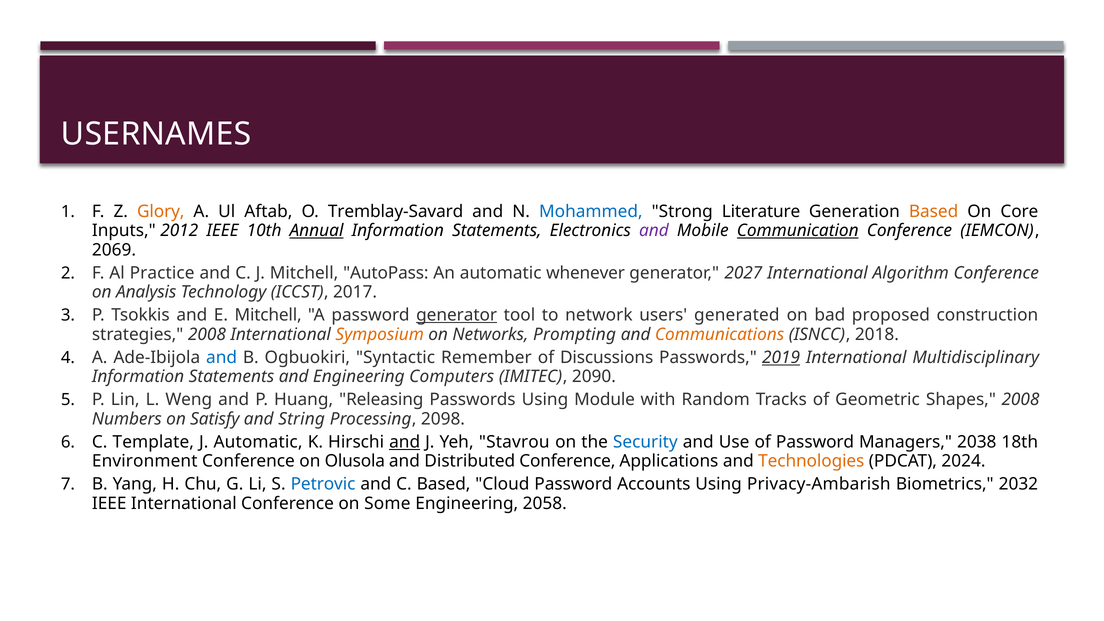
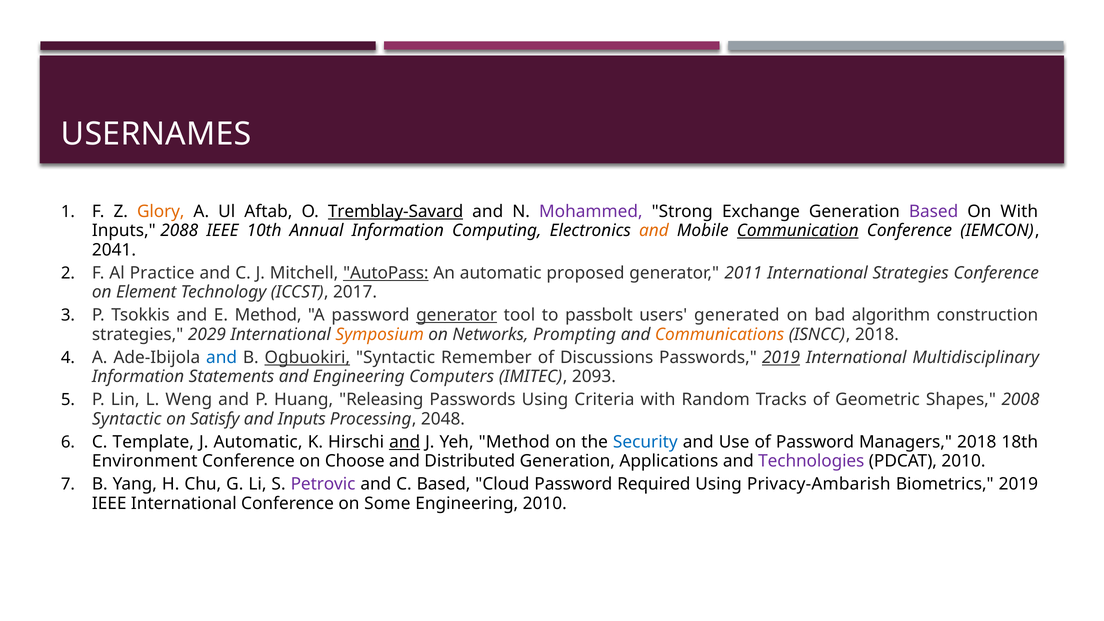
Tremblay-Savard underline: none -> present
Mohammed colour: blue -> purple
Literature: Literature -> Exchange
Based at (934, 212) colour: orange -> purple
On Core: Core -> With
2012: 2012 -> 2088
Annual underline: present -> none
Statements at (497, 231): Statements -> Computing
and at (654, 231) colour: purple -> orange
2069: 2069 -> 2041
AutoPass underline: none -> present
whenever: whenever -> proposed
2027: 2027 -> 2011
International Algorithm: Algorithm -> Strategies
Analysis: Analysis -> Element
E Mitchell: Mitchell -> Method
network: network -> passbolt
proposed: proposed -> algorithm
strategies 2008: 2008 -> 2029
Ogbuokiri underline: none -> present
2090: 2090 -> 2093
Module: Module -> Criteria
Numbers at (127, 419): Numbers -> Syntactic
and String: String -> Inputs
2098: 2098 -> 2048
Yeh Stavrou: Stavrou -> Method
Managers 2038: 2038 -> 2018
Olusola: Olusola -> Choose
Distributed Conference: Conference -> Generation
Technologies colour: orange -> purple
PDCAT 2024: 2024 -> 2010
Petrovic colour: blue -> purple
Accounts: Accounts -> Required
Biometrics 2032: 2032 -> 2019
Engineering 2058: 2058 -> 2010
